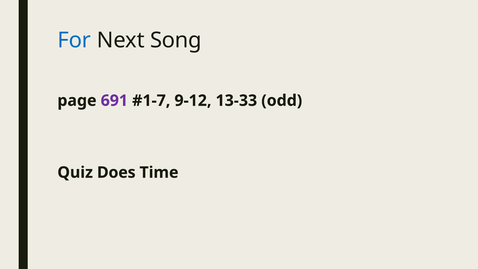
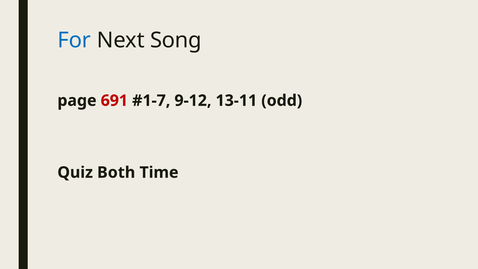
691 colour: purple -> red
13-33: 13-33 -> 13-11
Does: Does -> Both
